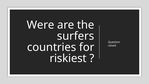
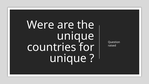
surfers at (76, 36): surfers -> unique
riskiest at (68, 58): riskiest -> unique
